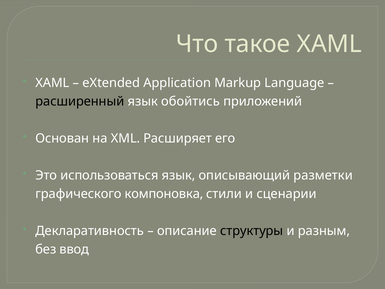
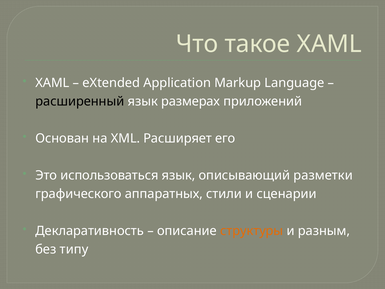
обойтись: обойтись -> размерах
компоновка: компоновка -> аппаратных
структуры colour: black -> orange
ввод: ввод -> типу
